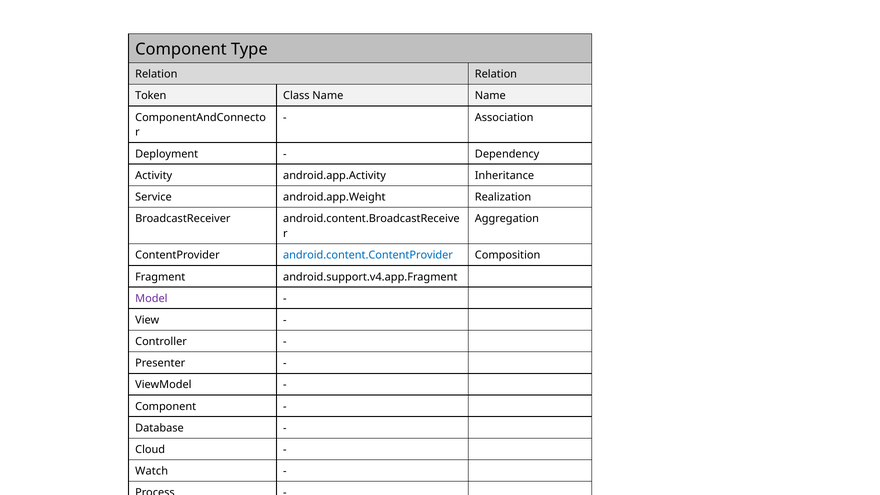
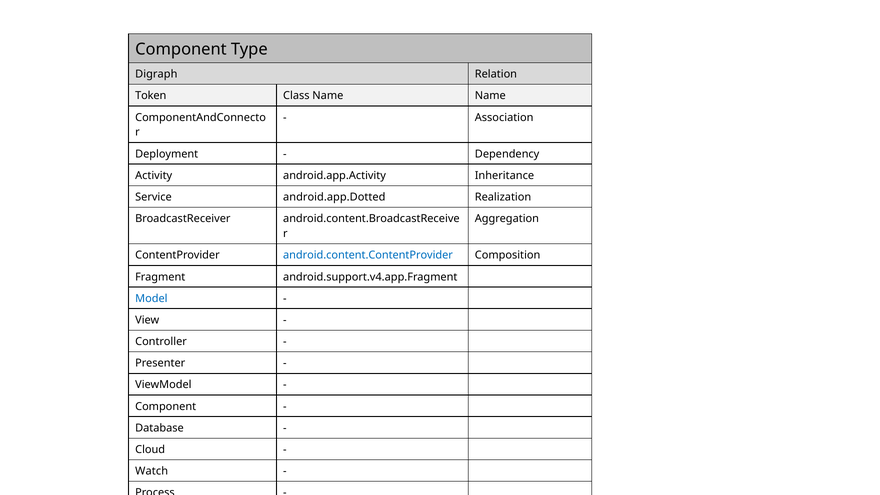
Relation at (156, 74): Relation -> Digraph
android.app.Weight: android.app.Weight -> android.app.Dotted
Model colour: purple -> blue
